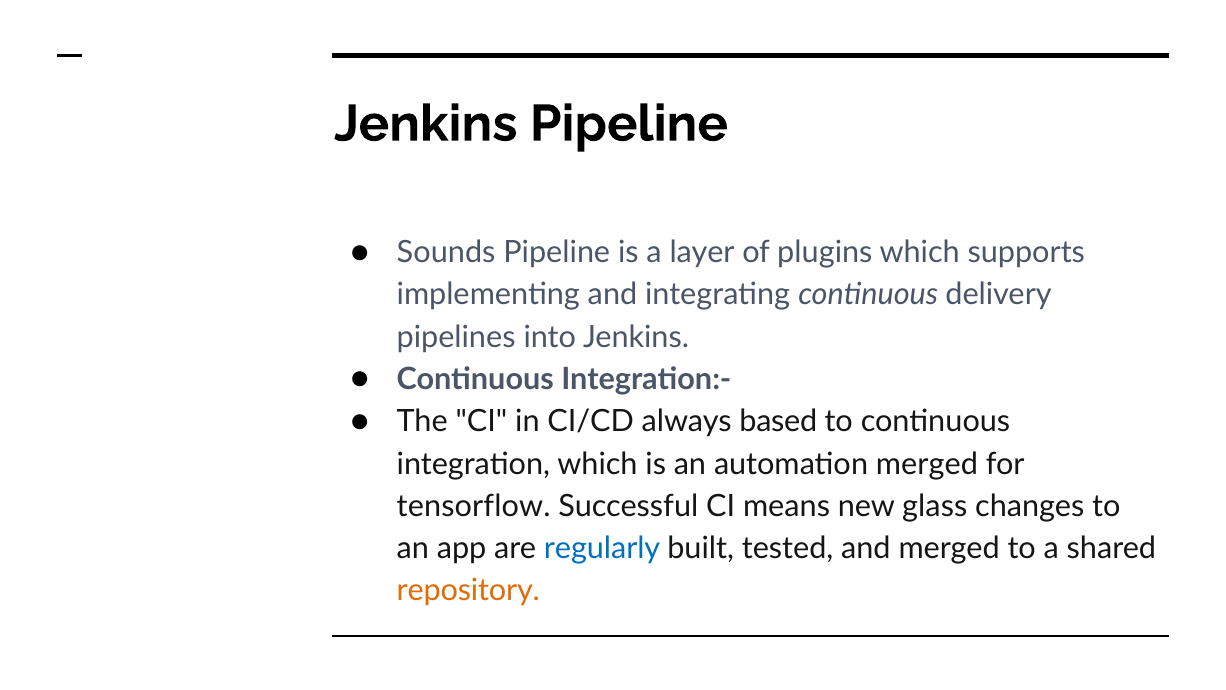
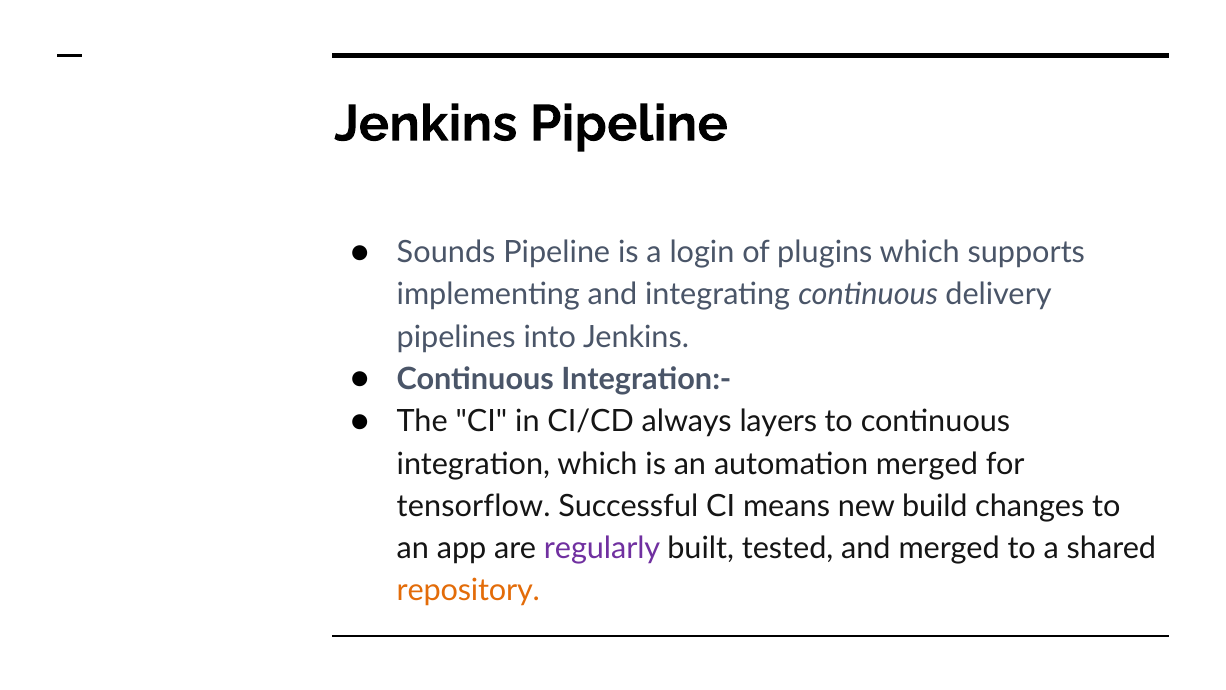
layer: layer -> login
based: based -> layers
glass: glass -> build
regularly colour: blue -> purple
